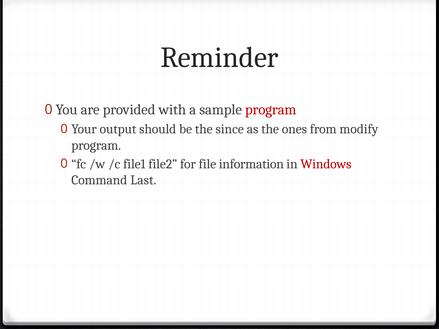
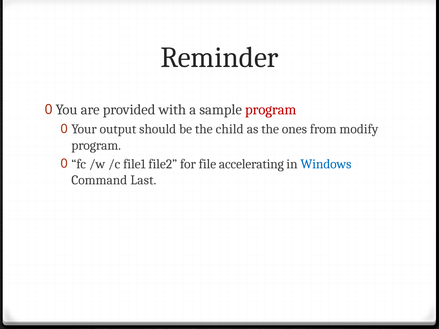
since: since -> child
information: information -> accelerating
Windows colour: red -> blue
